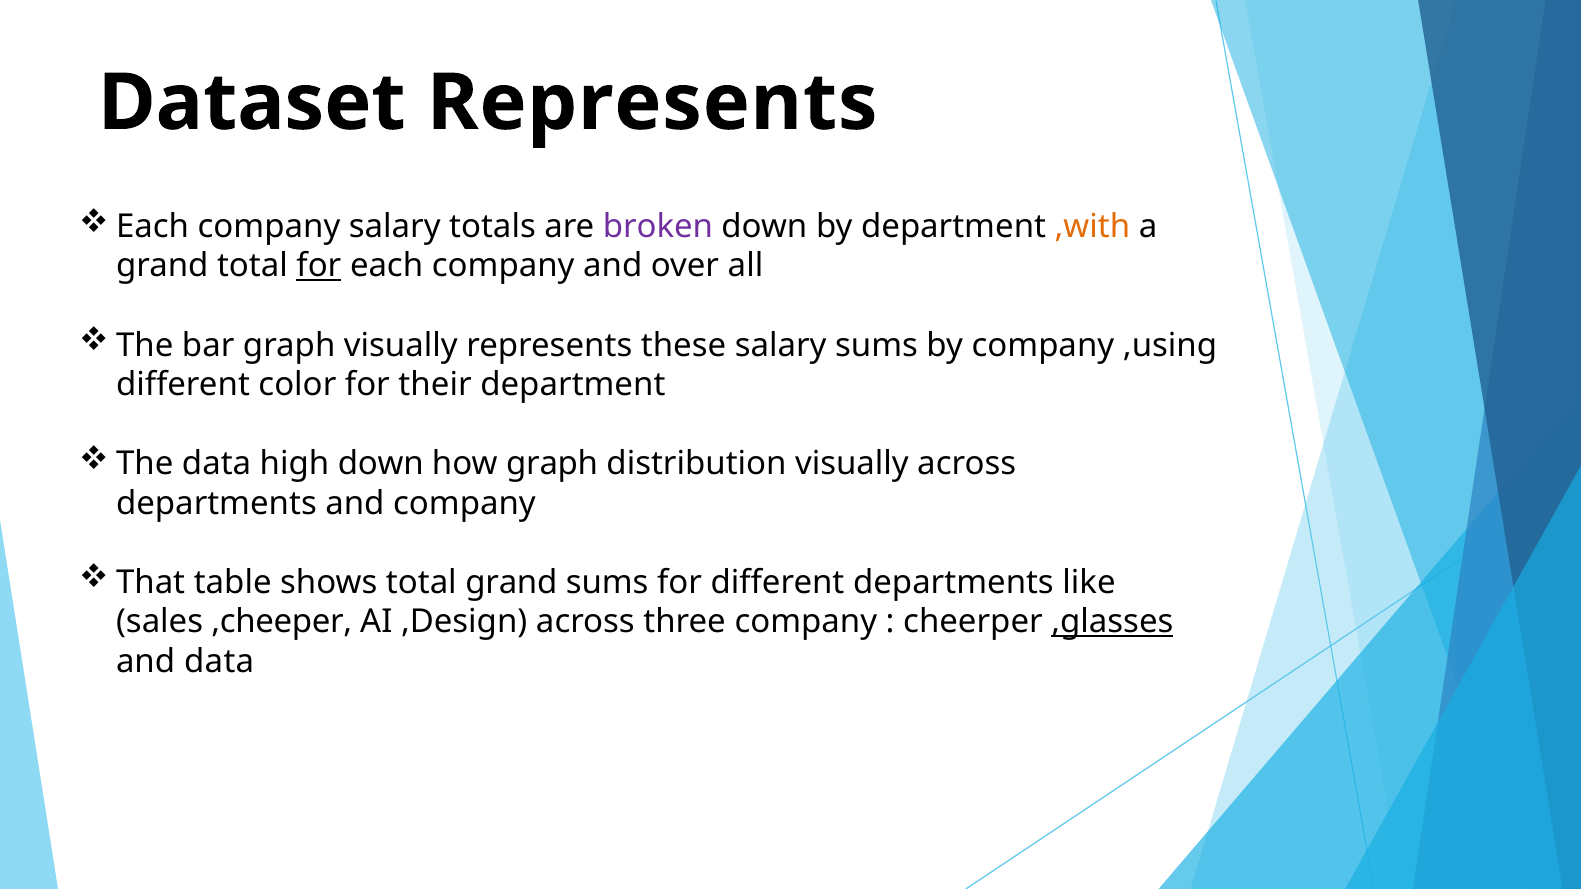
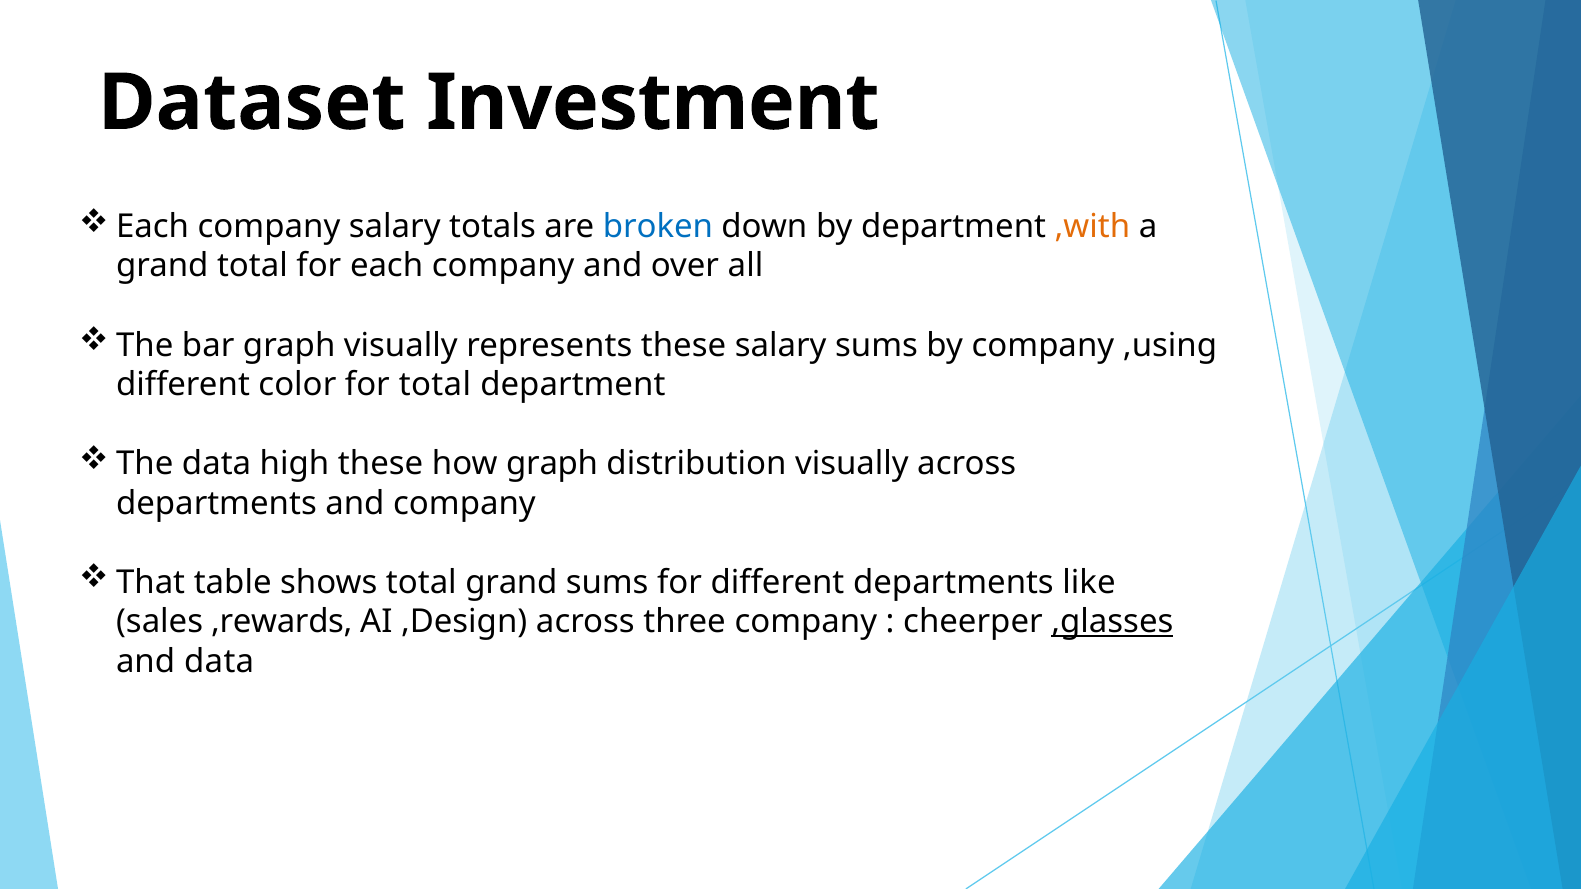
Dataset Represents: Represents -> Investment
broken colour: purple -> blue
for at (319, 266) underline: present -> none
for their: their -> total
high down: down -> these
,cheeper: ,cheeper -> ,rewards
